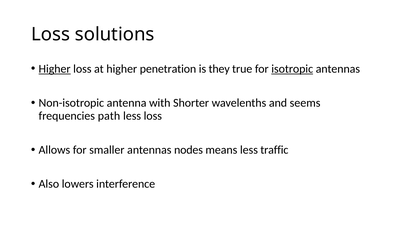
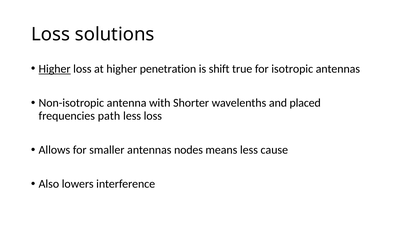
they: they -> shift
isotropic underline: present -> none
seems: seems -> placed
traffic: traffic -> cause
